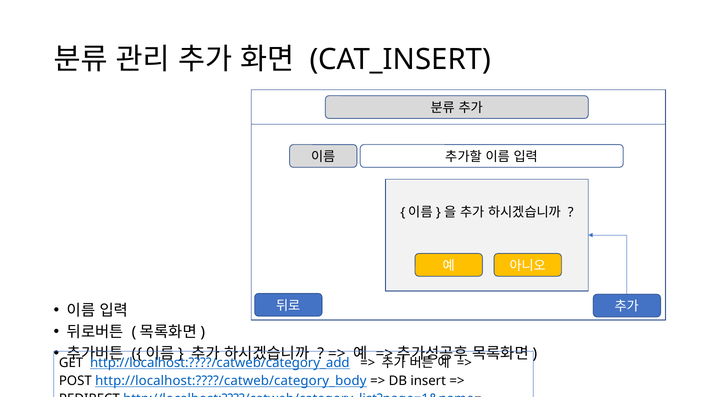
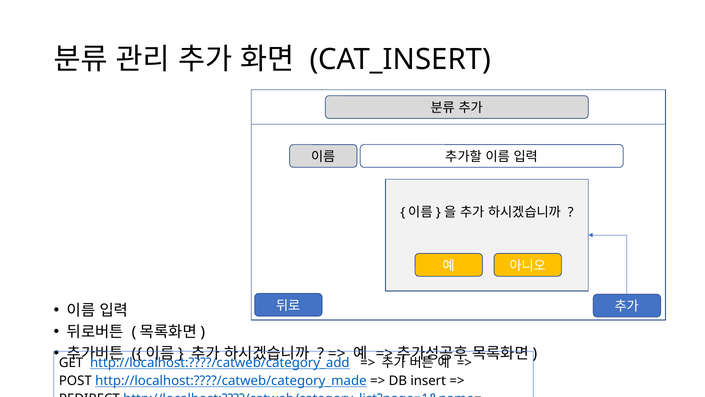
http://localhost:????/catweb/category_body: http://localhost:????/catweb/category_body -> http://localhost:????/catweb/category_made
